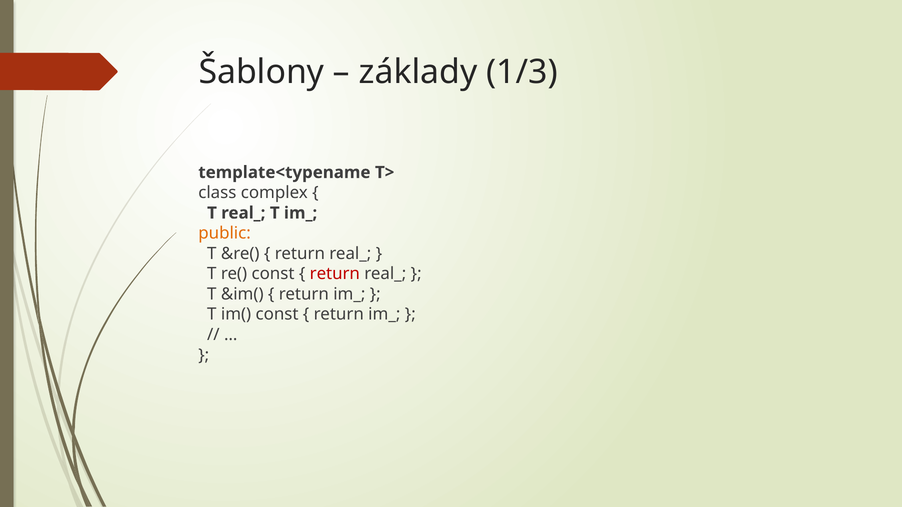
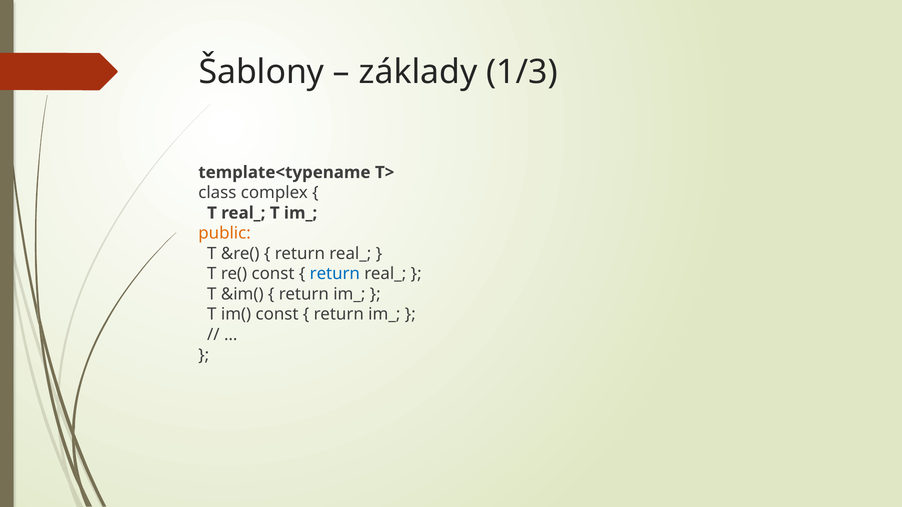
return at (335, 274) colour: red -> blue
